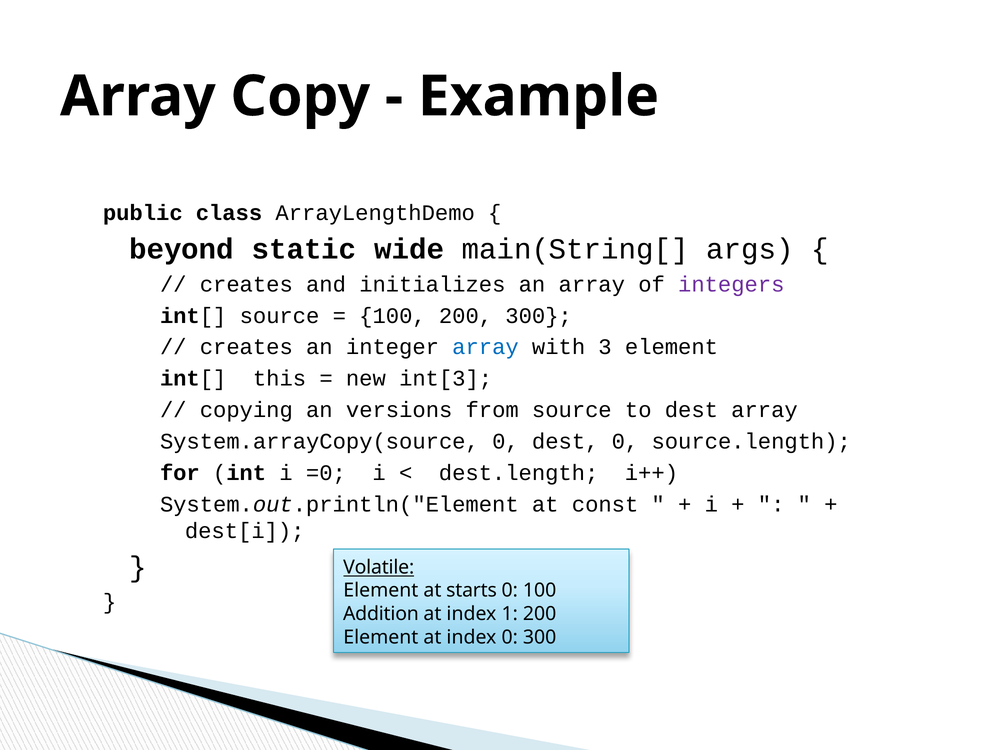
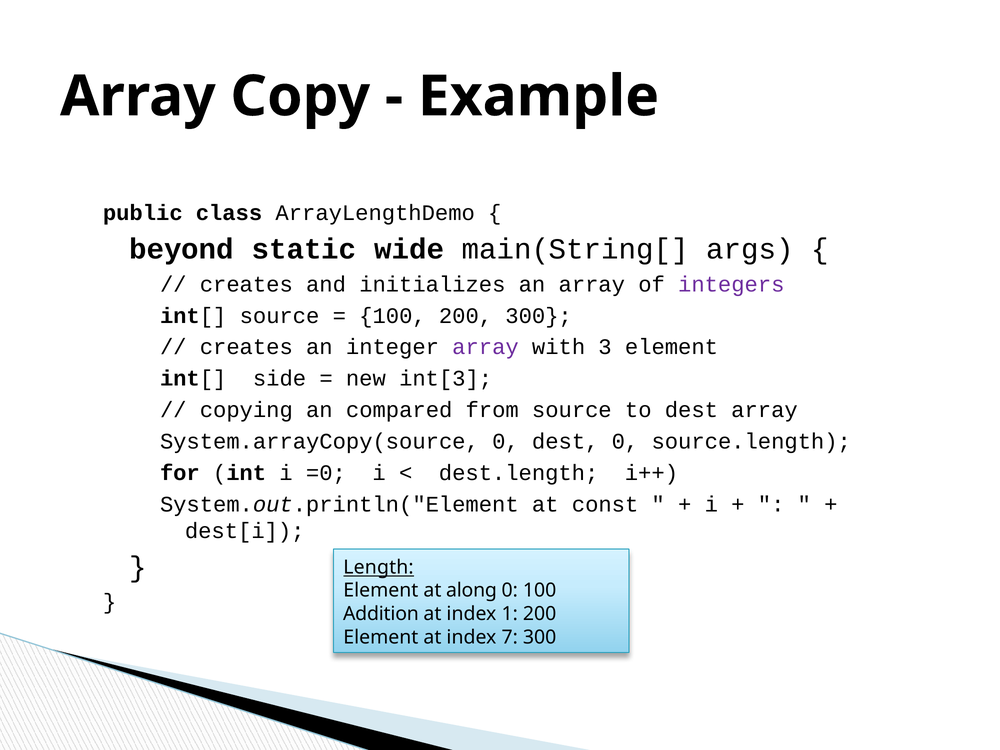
array at (485, 347) colour: blue -> purple
this: this -> side
versions: versions -> compared
Volatile: Volatile -> Length
starts: starts -> along
index 0: 0 -> 7
